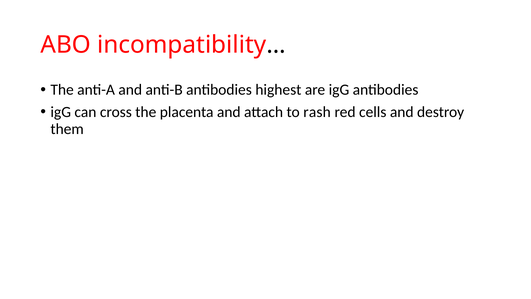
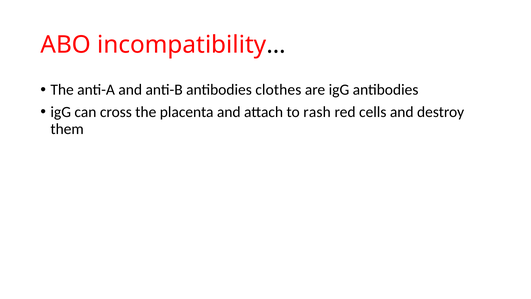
highest: highest -> clothes
